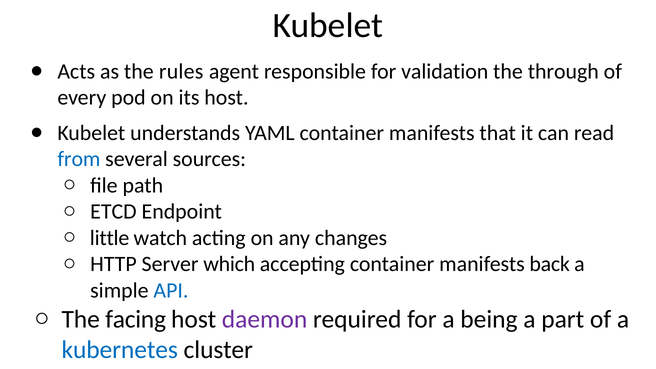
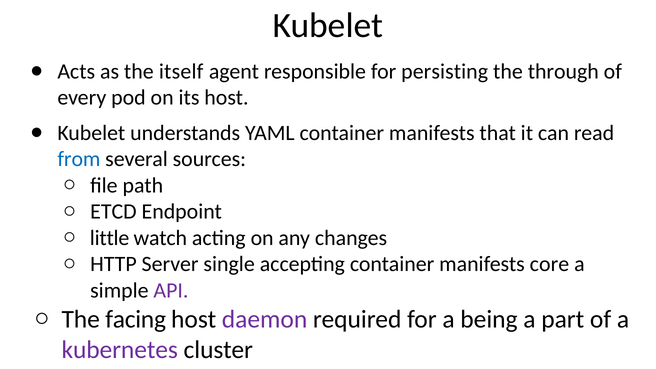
rules: rules -> itself
validation: validation -> persisting
which: which -> single
back: back -> core
API colour: blue -> purple
kubernetes colour: blue -> purple
